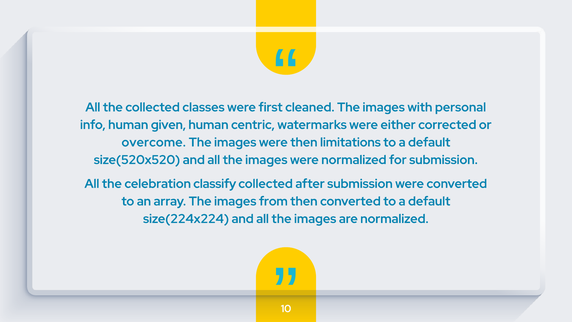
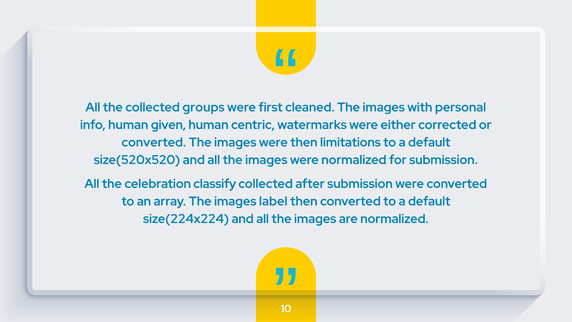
classes: classes -> groups
overcome at (154, 142): overcome -> converted
from: from -> label
